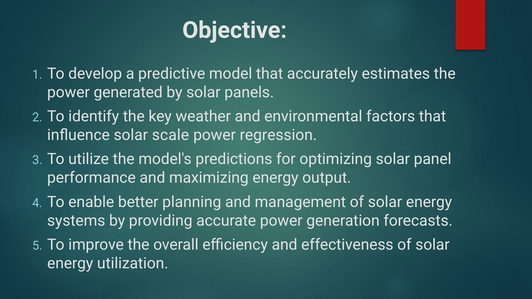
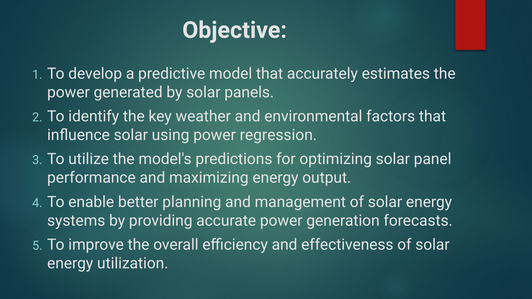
scale: scale -> using
